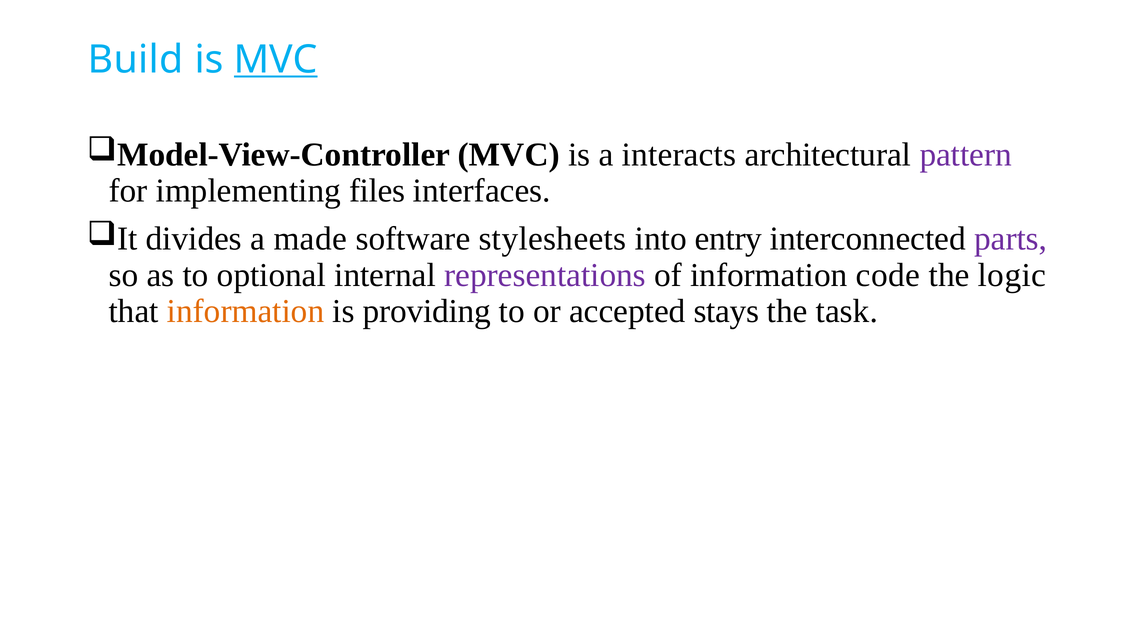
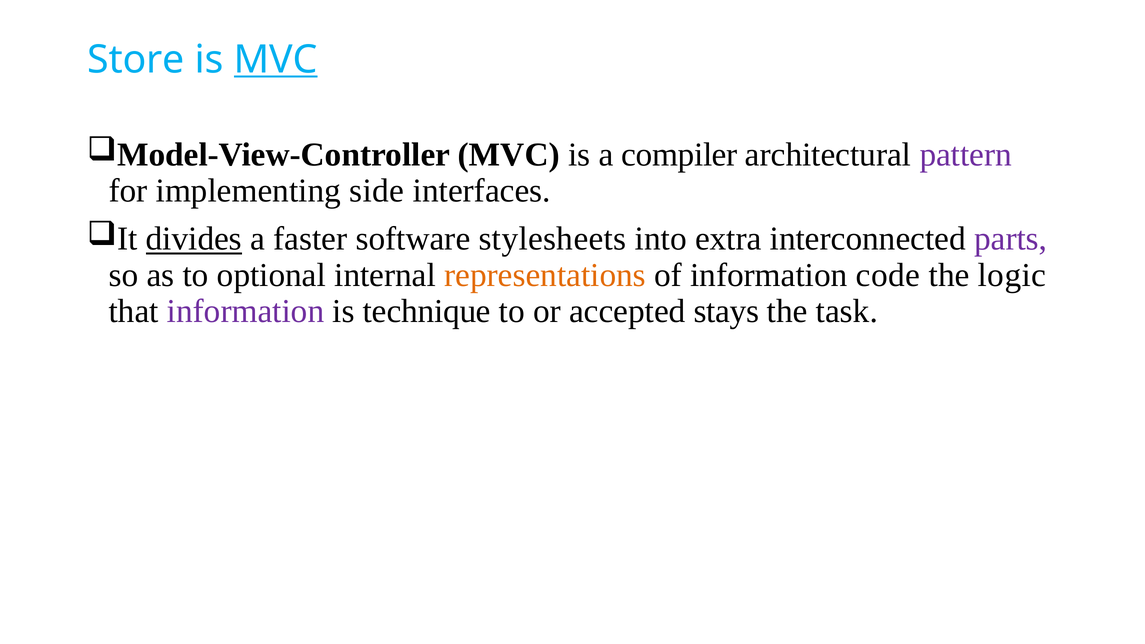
Build: Build -> Store
interacts: interacts -> compiler
files: files -> side
divides underline: none -> present
made: made -> faster
entry: entry -> extra
representations colour: purple -> orange
information at (246, 311) colour: orange -> purple
providing: providing -> technique
